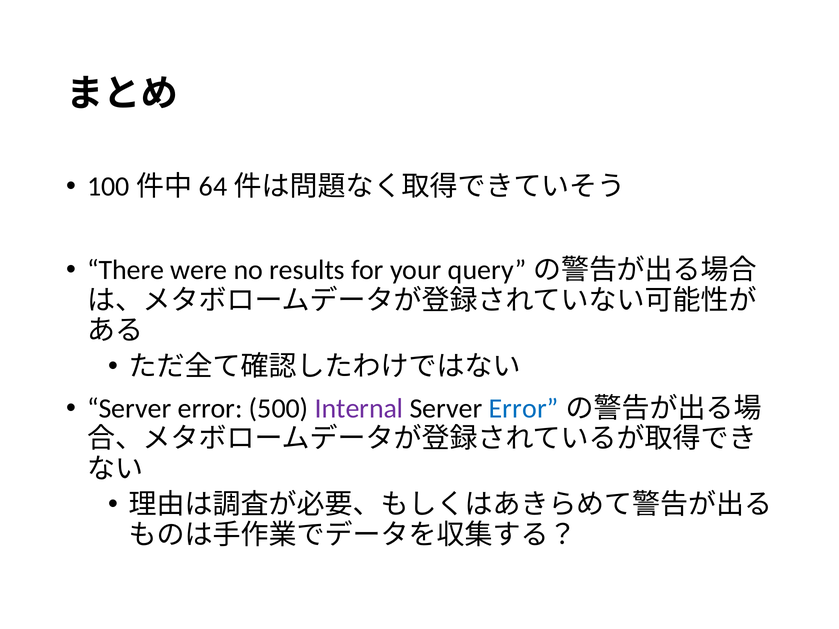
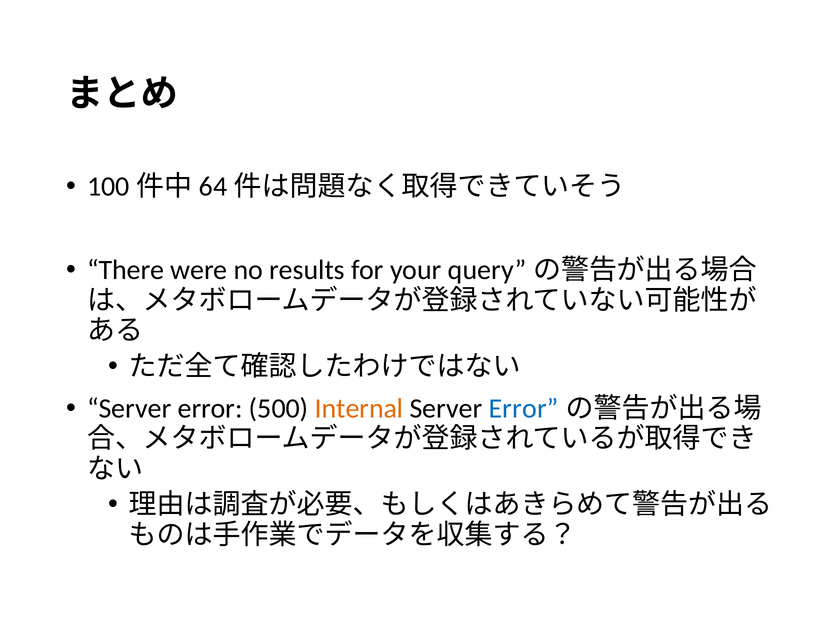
Internal colour: purple -> orange
